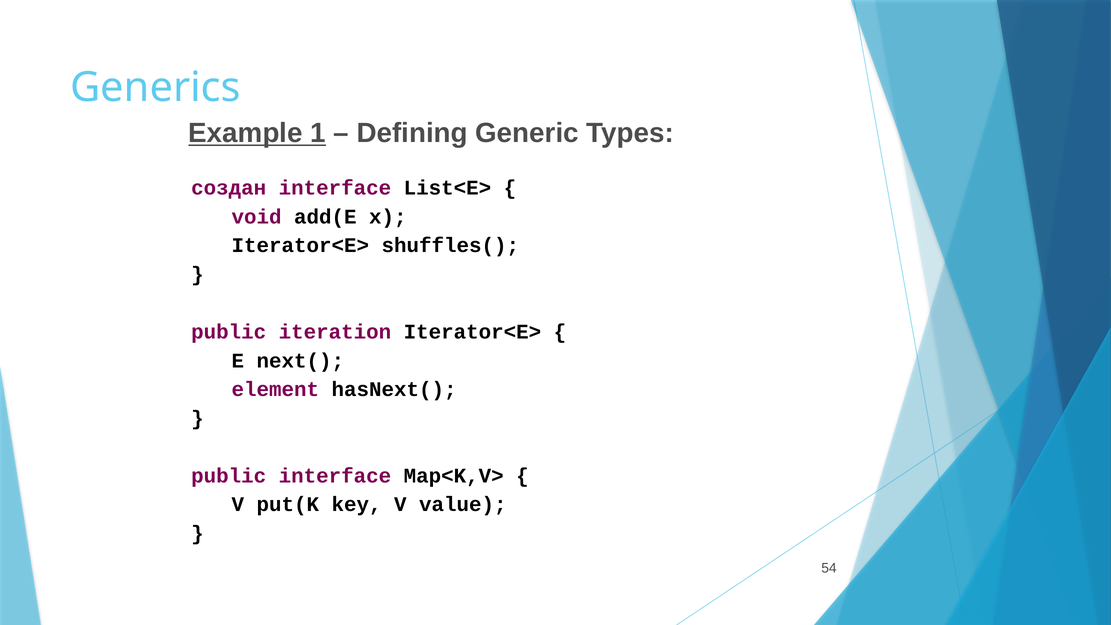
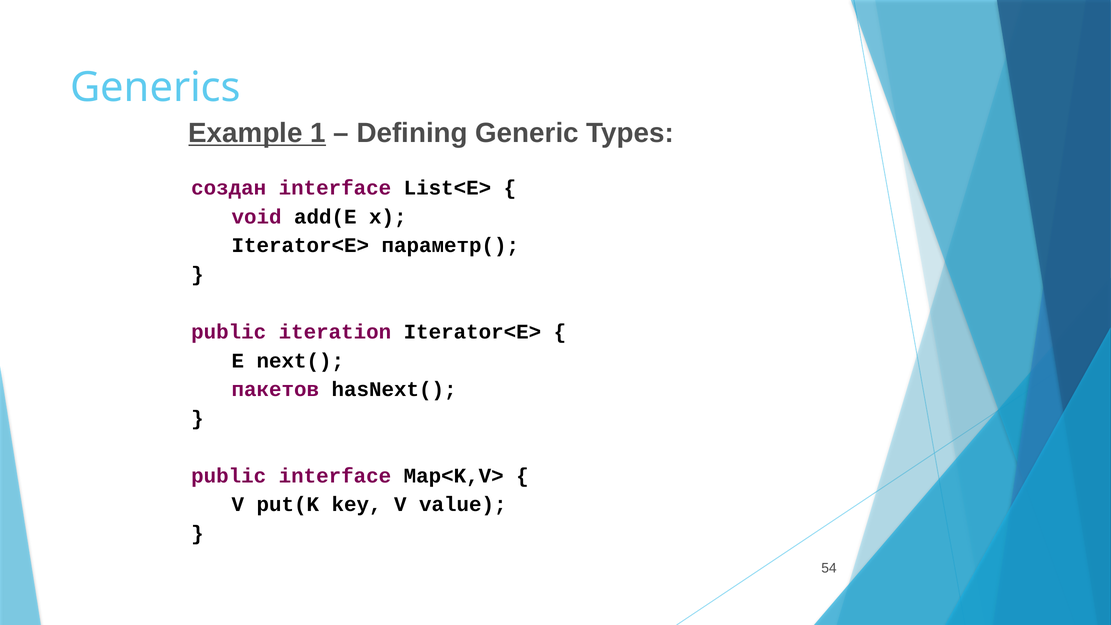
shuffles(: shuffles( -> параметр(
element: element -> пакетов
